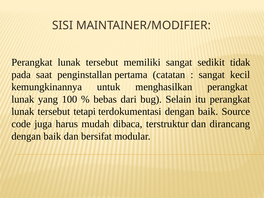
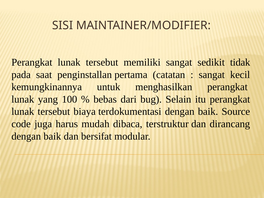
tetapi: tetapi -> biaya
